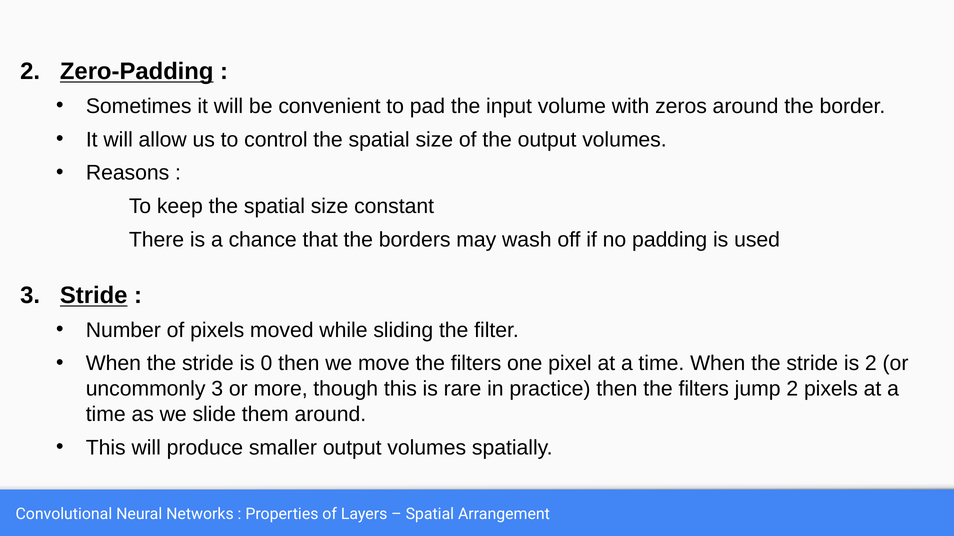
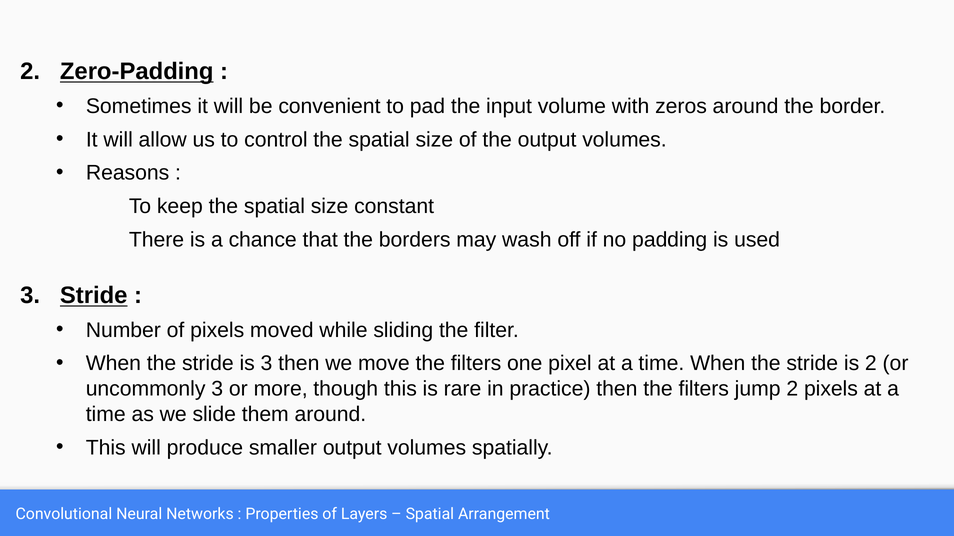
is 0: 0 -> 3
